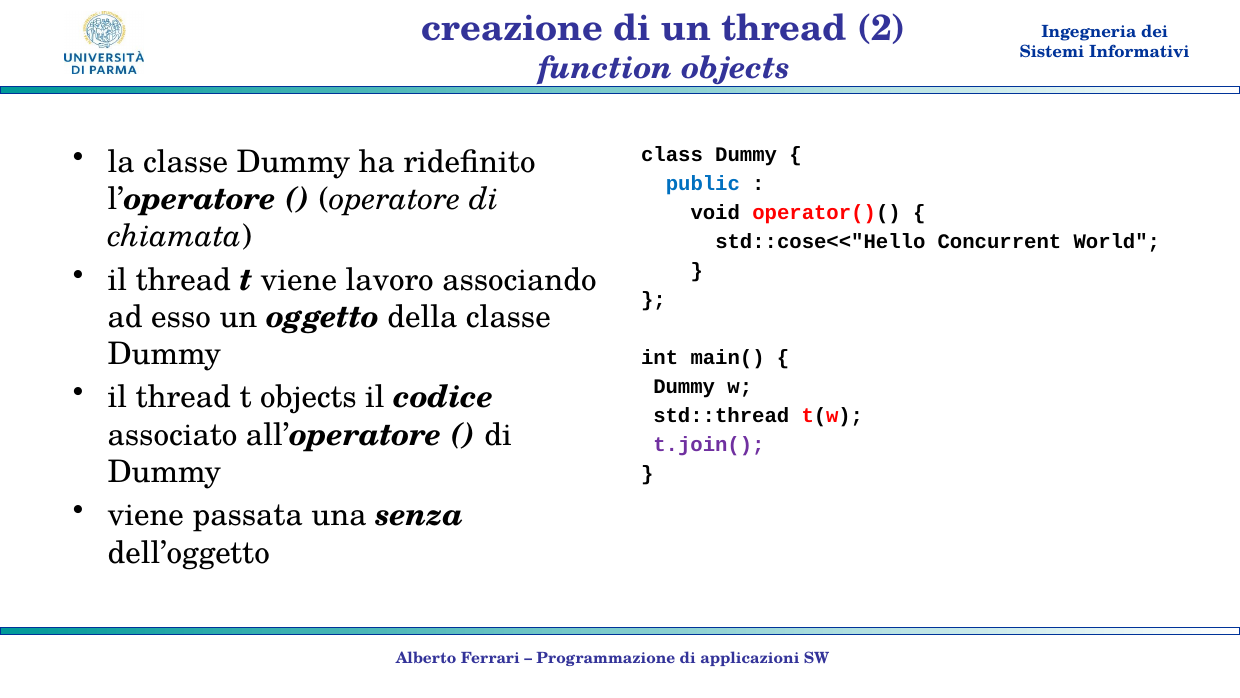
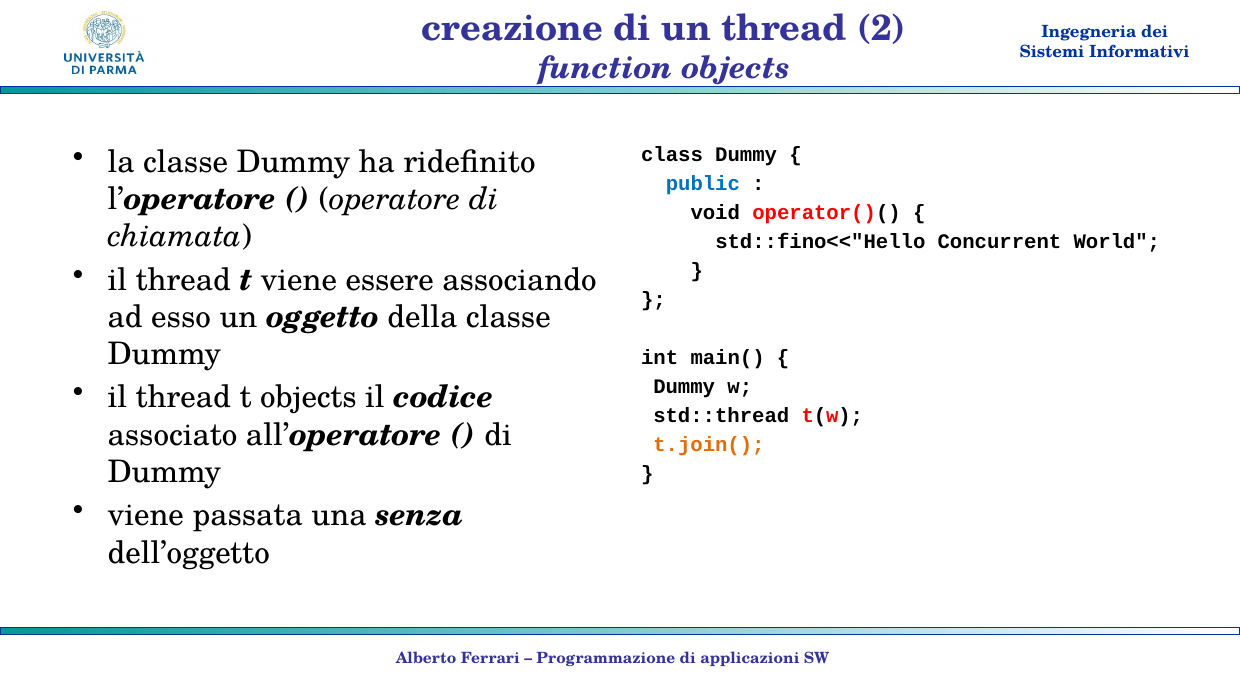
std::cose<<"Hello: std::cose<<"Hello -> std::fino<<"Hello
lavoro: lavoro -> essere
t.join( colour: purple -> orange
